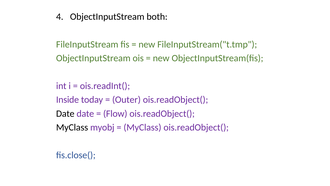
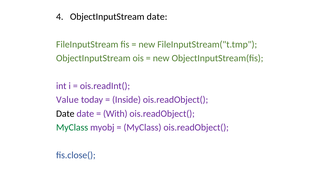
ObjectInputStream both: both -> date
Inside: Inside -> Value
Outer: Outer -> Inside
Flow: Flow -> With
MyClass at (72, 127) colour: black -> green
